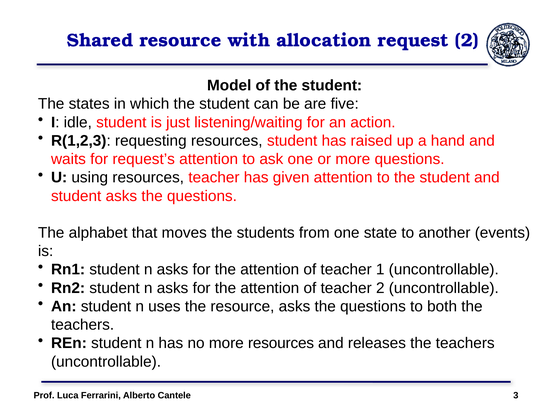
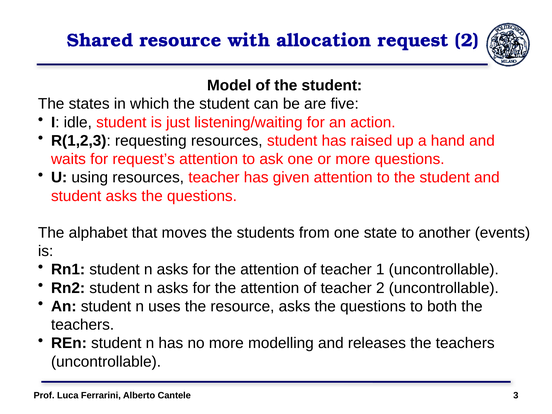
more resources: resources -> modelling
